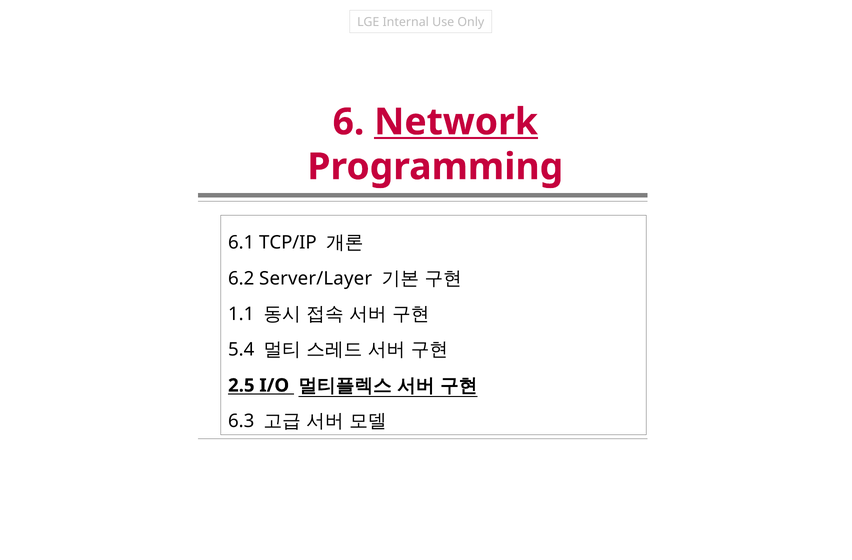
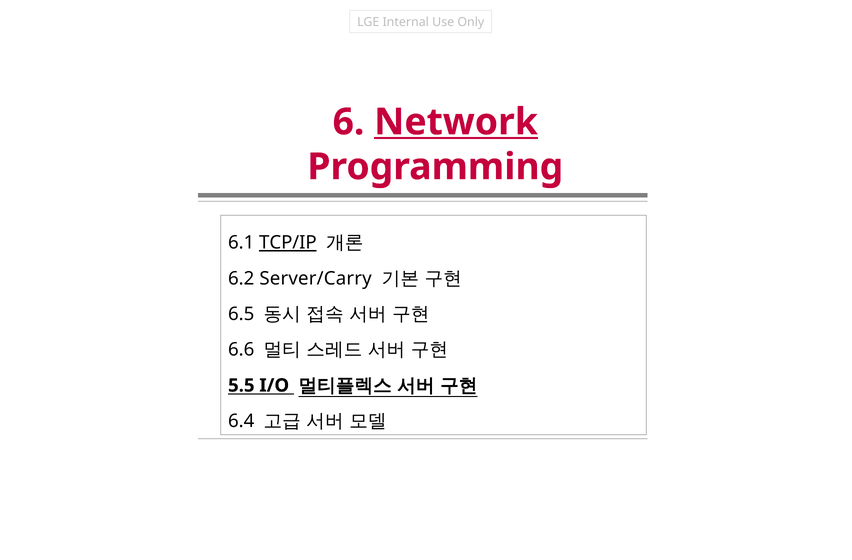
TCP/IP underline: none -> present
Server/Layer: Server/Layer -> Server/Carry
1.1: 1.1 -> 6.5
5.4: 5.4 -> 6.6
2.5: 2.5 -> 5.5
6.3: 6.3 -> 6.4
